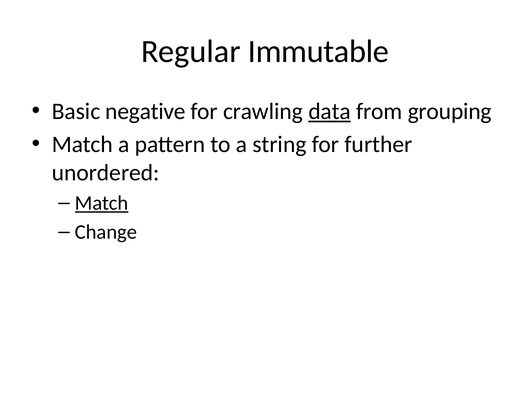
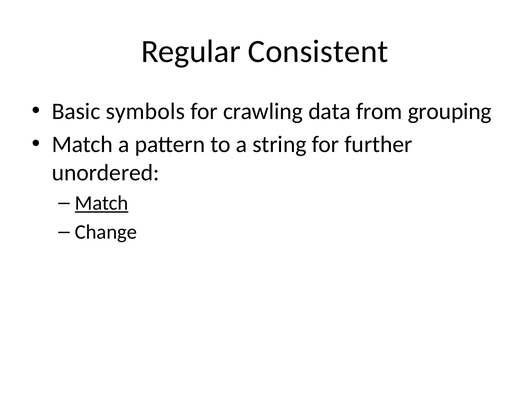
Immutable: Immutable -> Consistent
negative: negative -> symbols
data underline: present -> none
